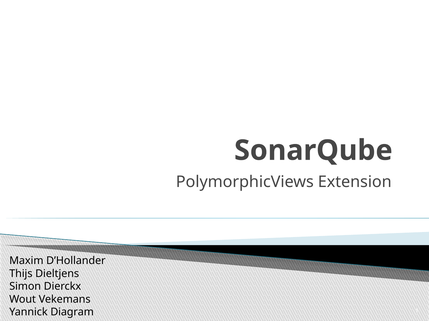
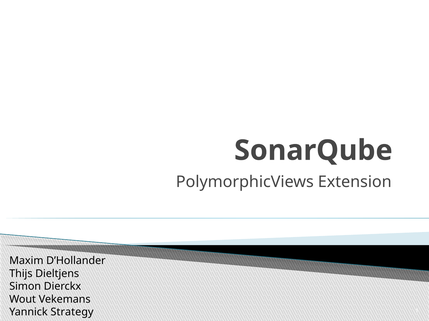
Diagram: Diagram -> Strategy
